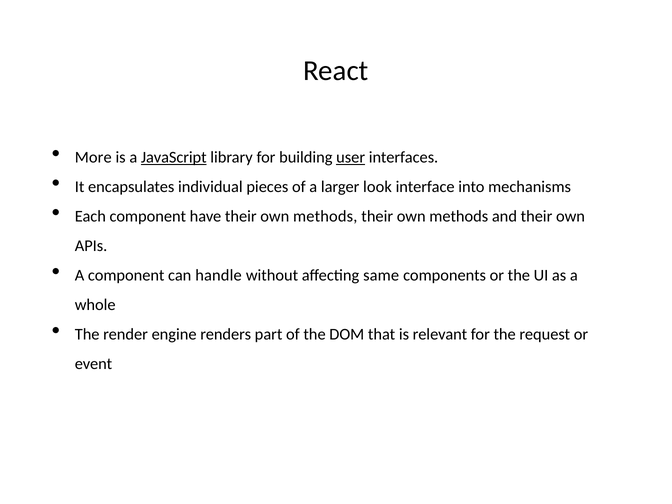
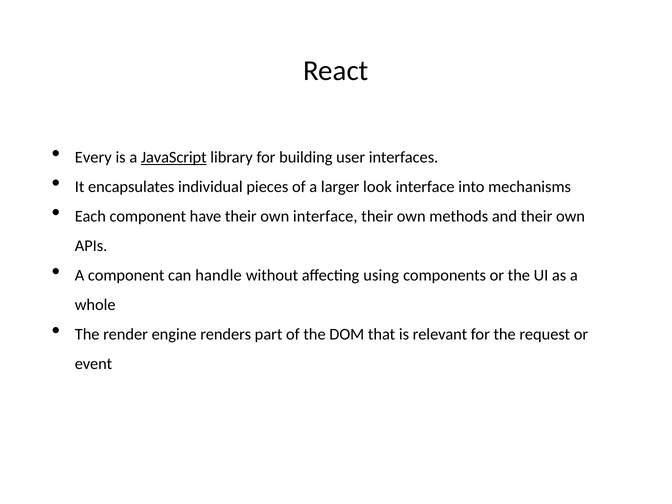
More: More -> Every
user underline: present -> none
have their own methods: methods -> interface
same: same -> using
